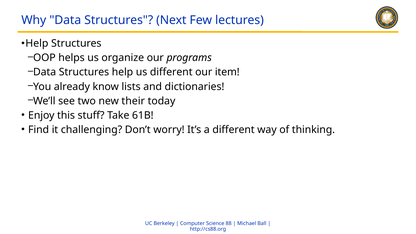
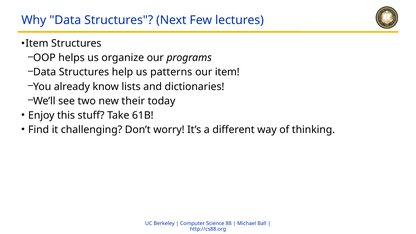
Help at (37, 44): Help -> Item
us different: different -> patterns
